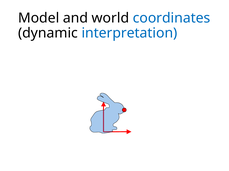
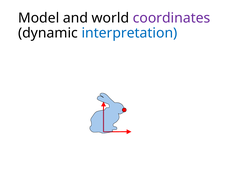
coordinates colour: blue -> purple
